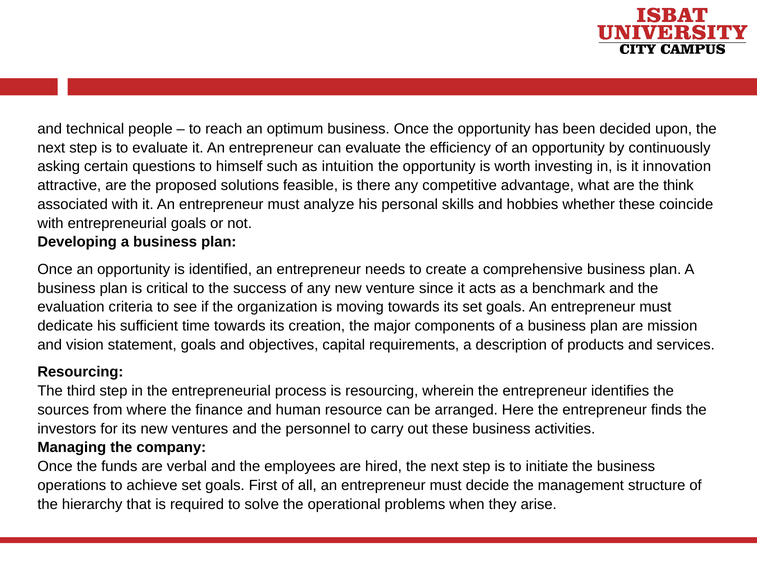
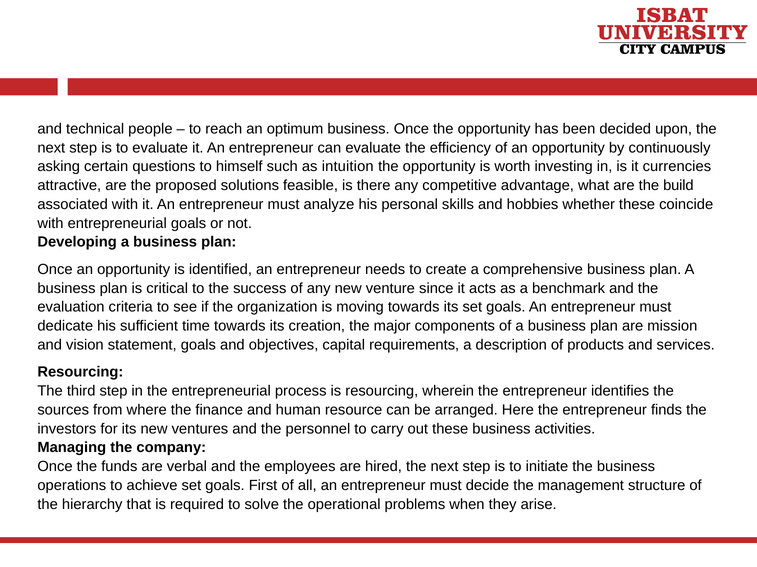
innovation: innovation -> currencies
think: think -> build
